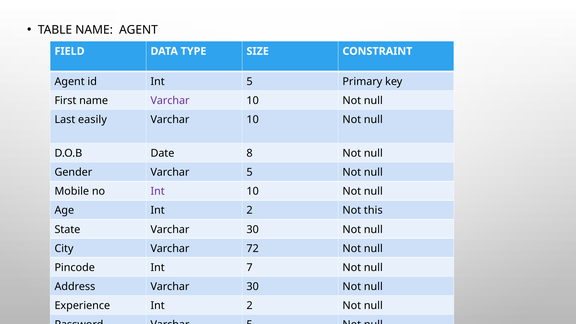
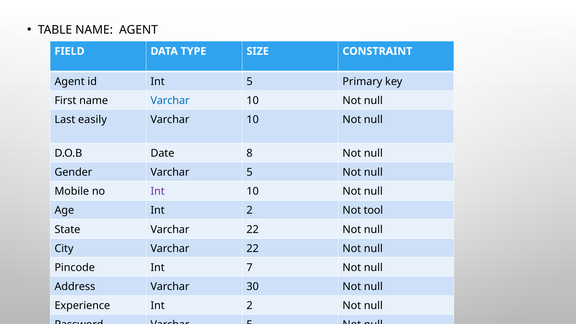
Varchar at (170, 101) colour: purple -> blue
this: this -> tool
State Varchar 30: 30 -> 22
City Varchar 72: 72 -> 22
